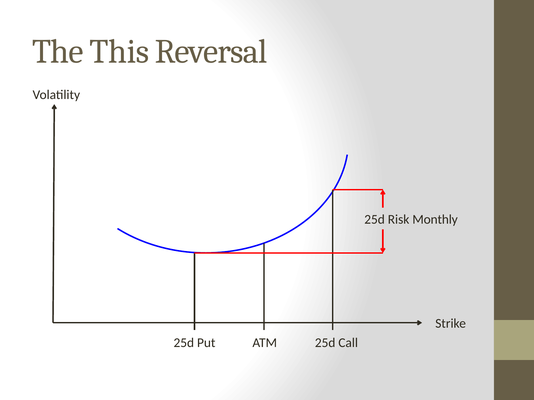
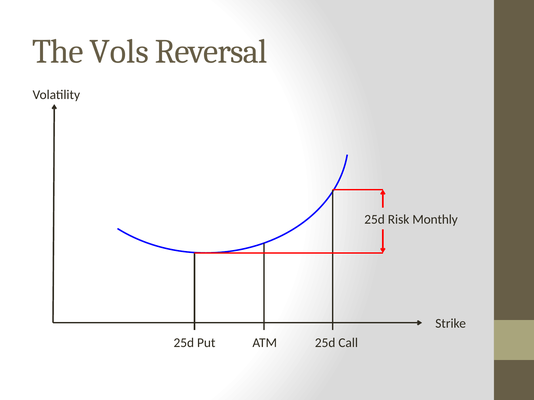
This: This -> Vols
